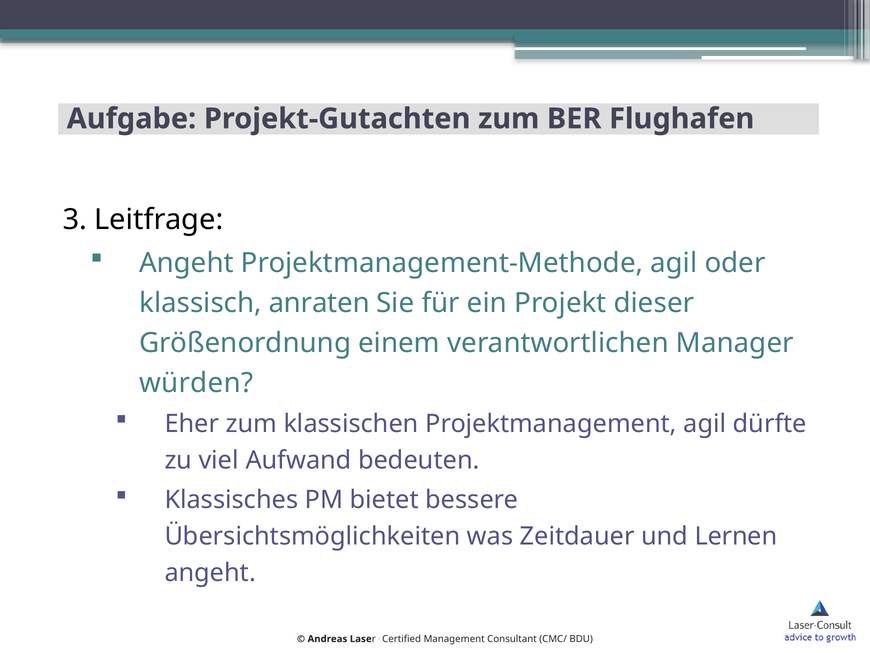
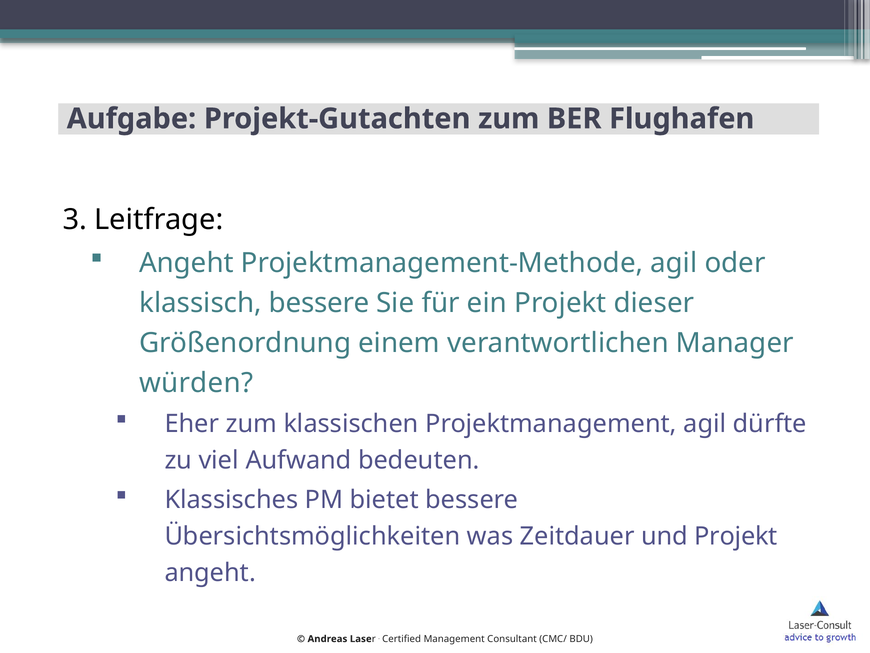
klassisch anraten: anraten -> bessere
und Lernen: Lernen -> Projekt
